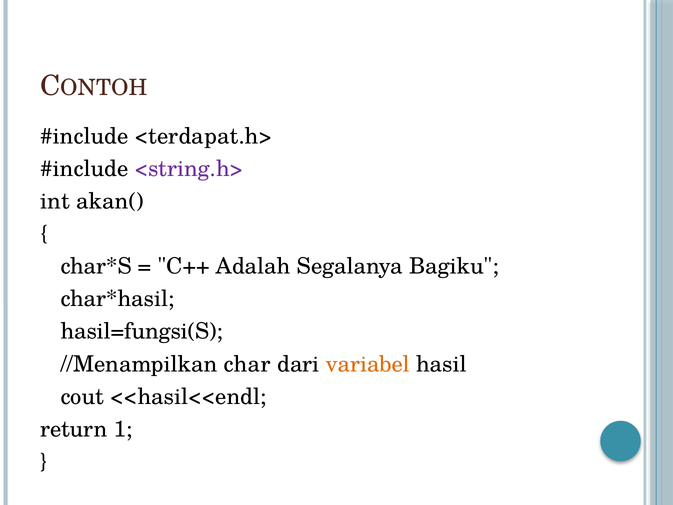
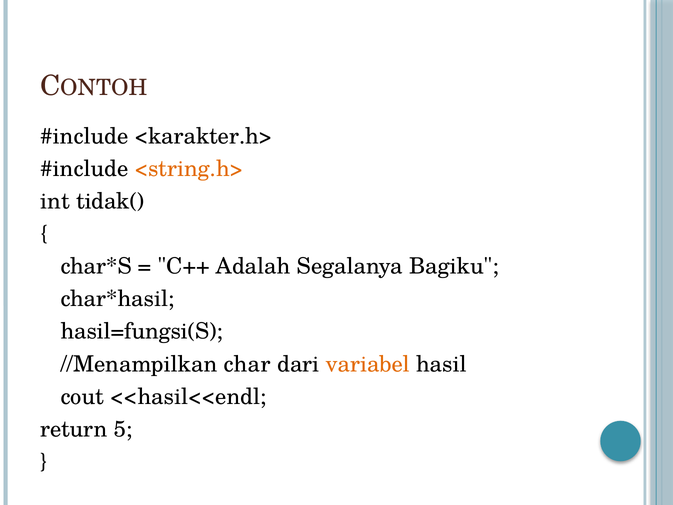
<terdapat.h>: <terdapat.h> -> <karakter.h>
<string.h> colour: purple -> orange
akan(: akan( -> tidak(
1: 1 -> 5
